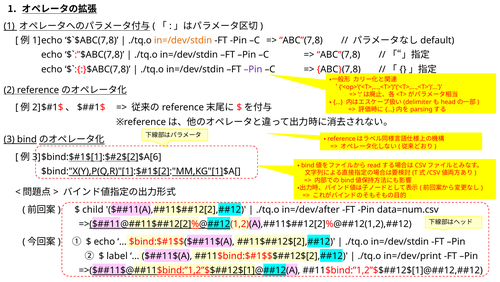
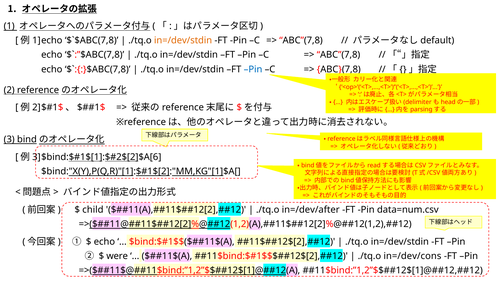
Pin at (253, 69) colour: purple -> blue
label: label -> were
in=/dev/print: in=/dev/print -> in=/dev/cons
